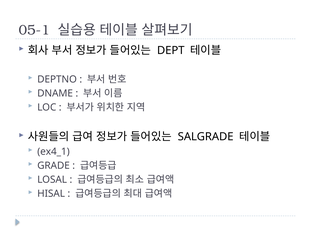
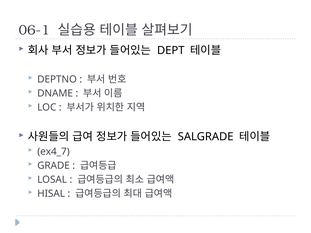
05-1: 05-1 -> 06-1
ex4_1: ex4_1 -> ex4_7
